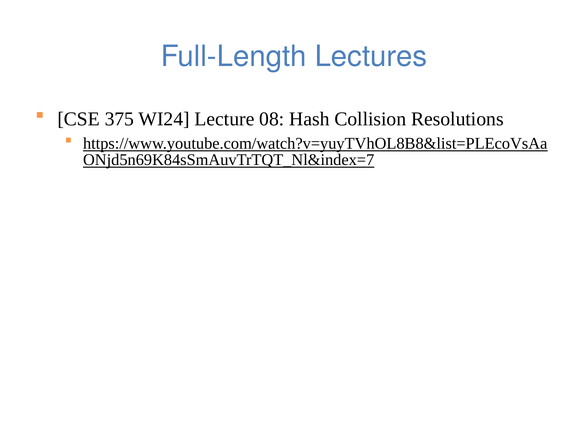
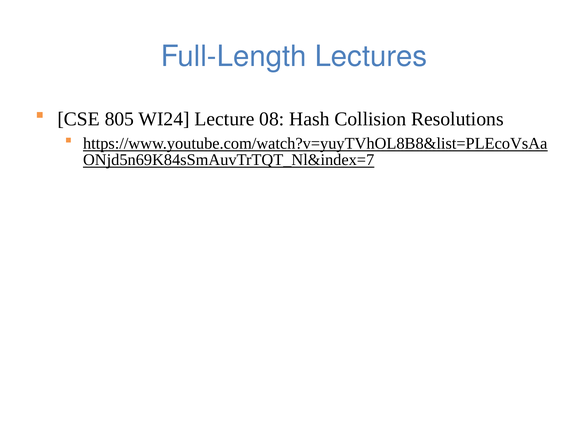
375: 375 -> 805
